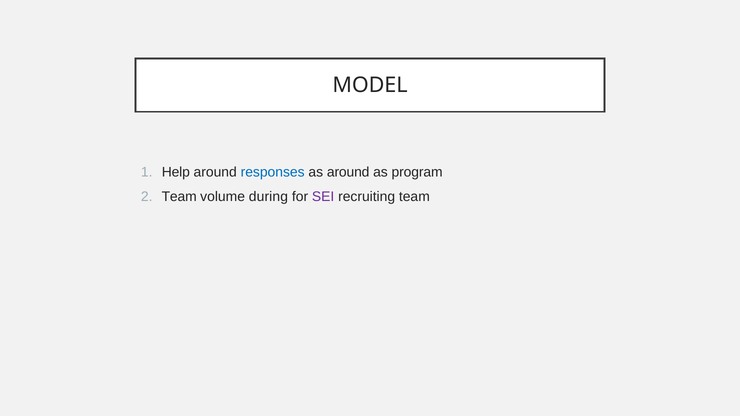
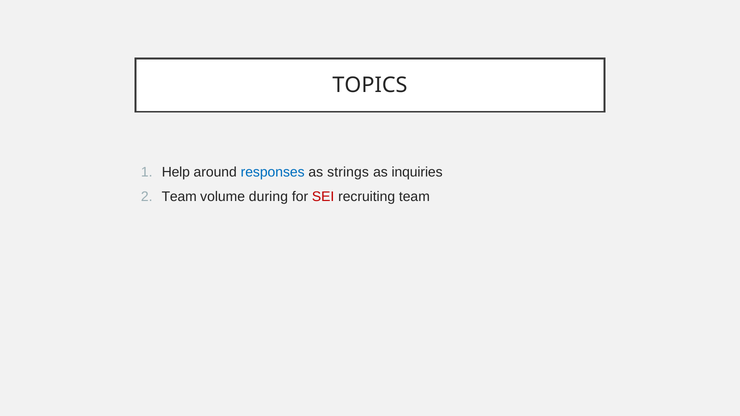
MODEL: MODEL -> TOPICS
as around: around -> strings
program: program -> inquiries
SEI colour: purple -> red
